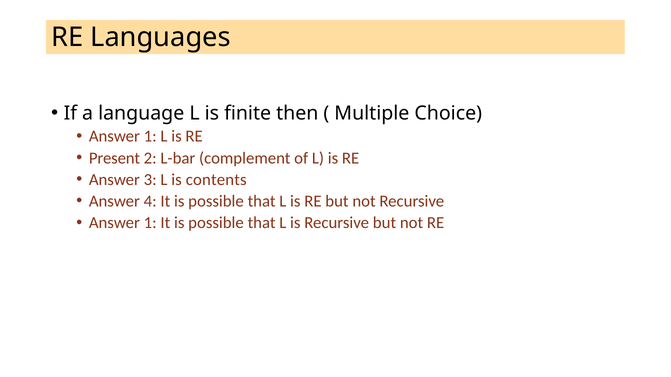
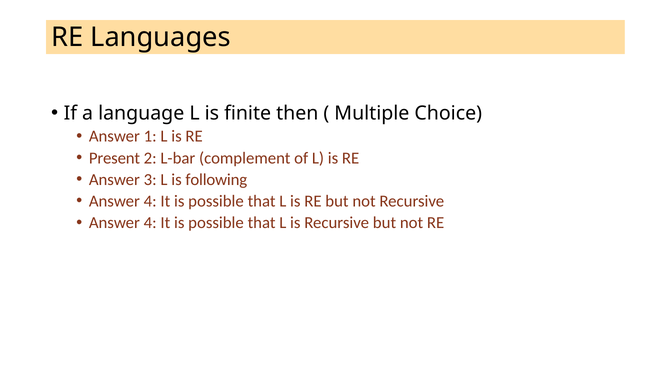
contents: contents -> following
1 at (150, 223): 1 -> 4
